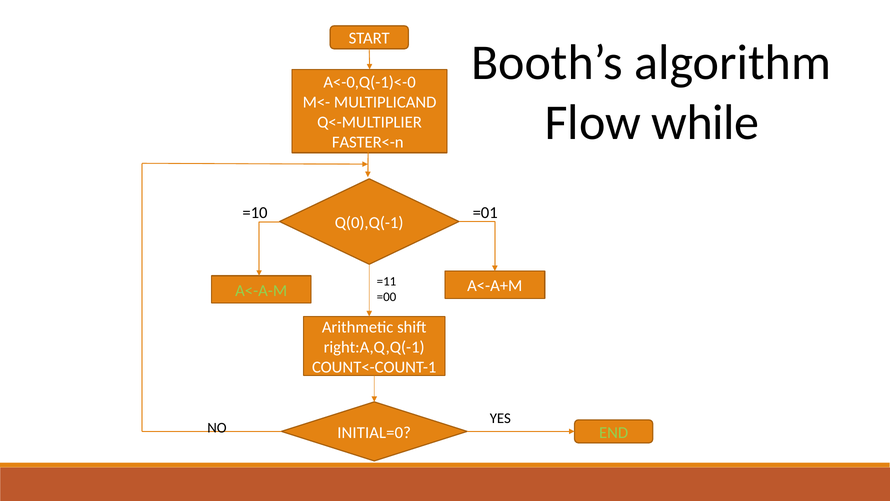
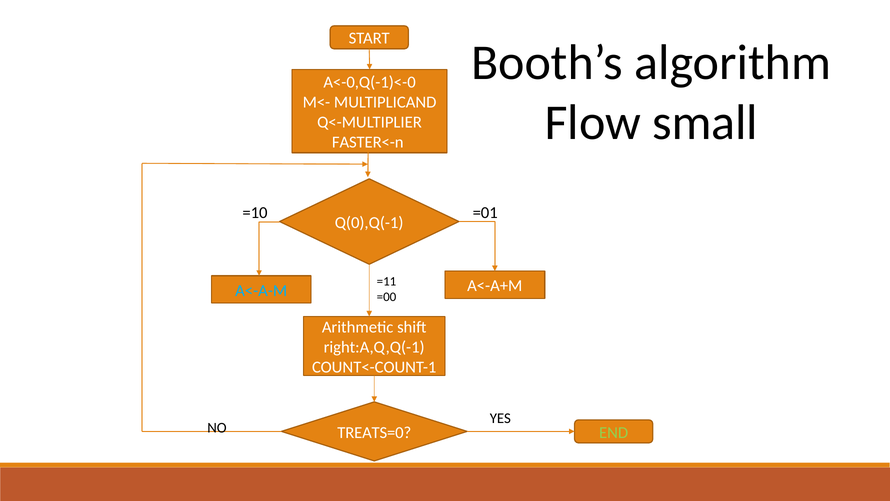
while: while -> small
A<-A-M colour: light green -> light blue
INITIAL=0: INITIAL=0 -> TREATS=0
